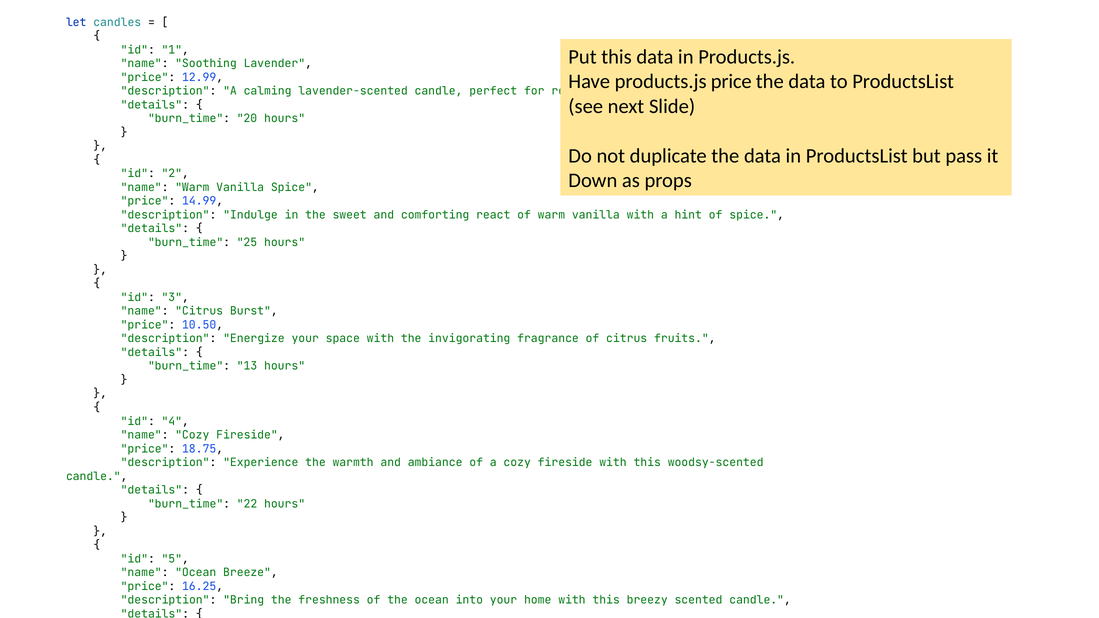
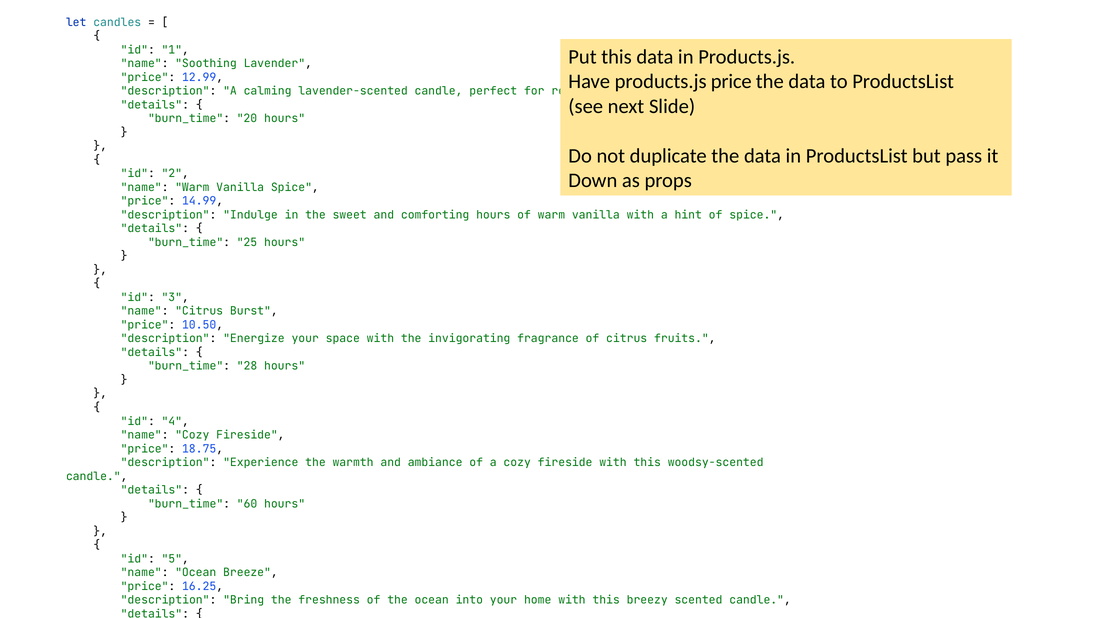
comforting react: react -> hours
13: 13 -> 28
22 at (247, 504): 22 -> 60
